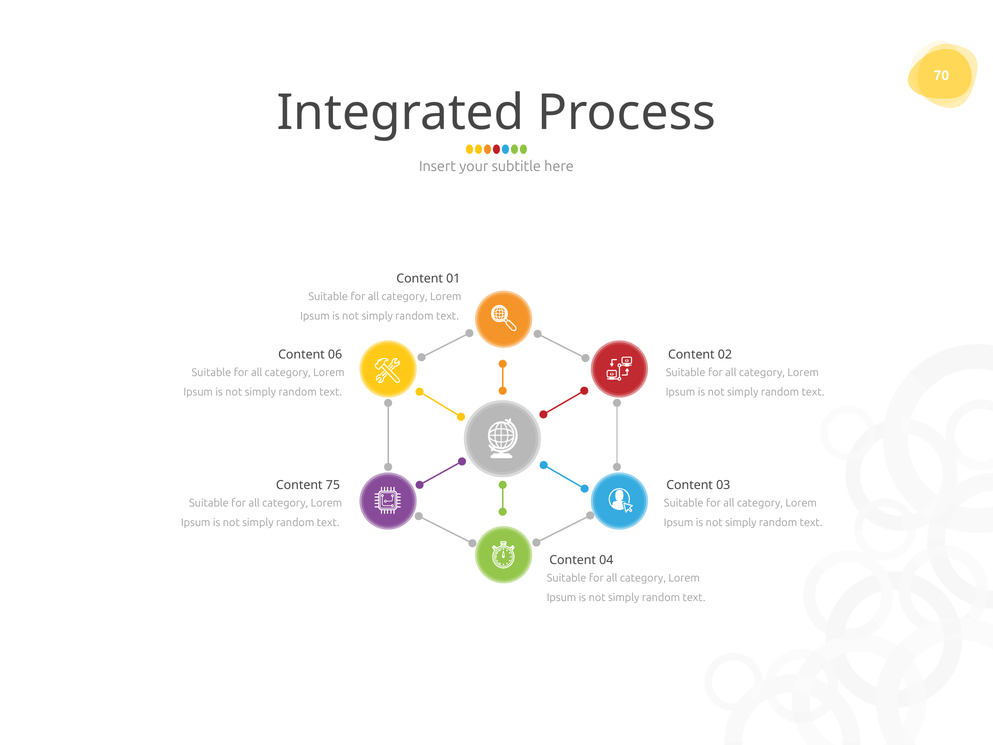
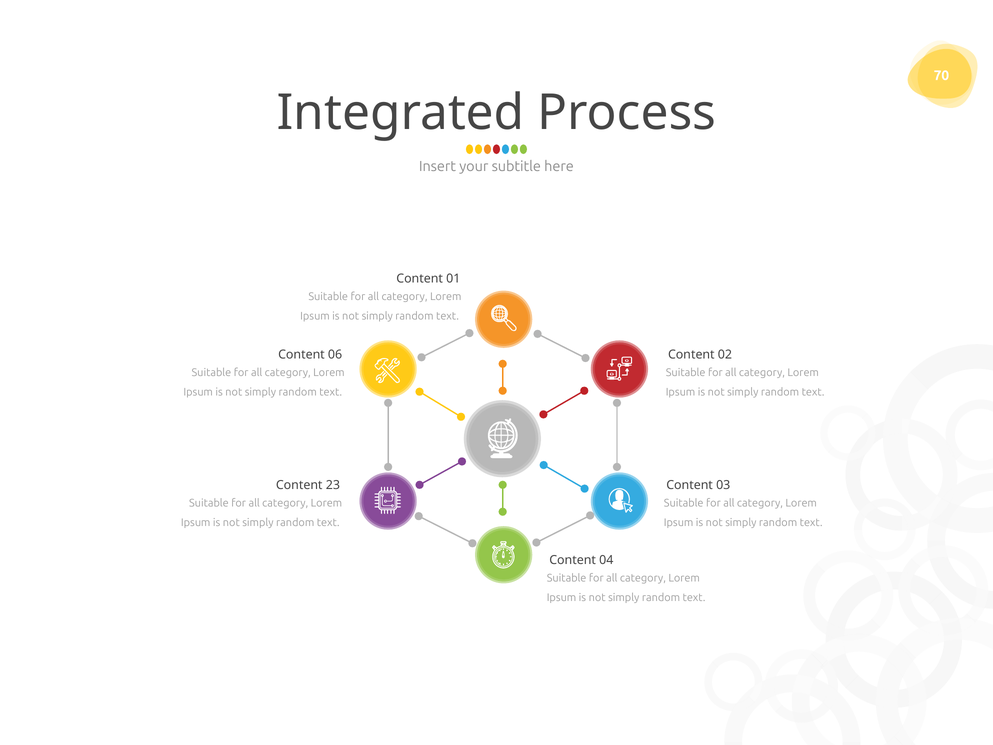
75: 75 -> 23
